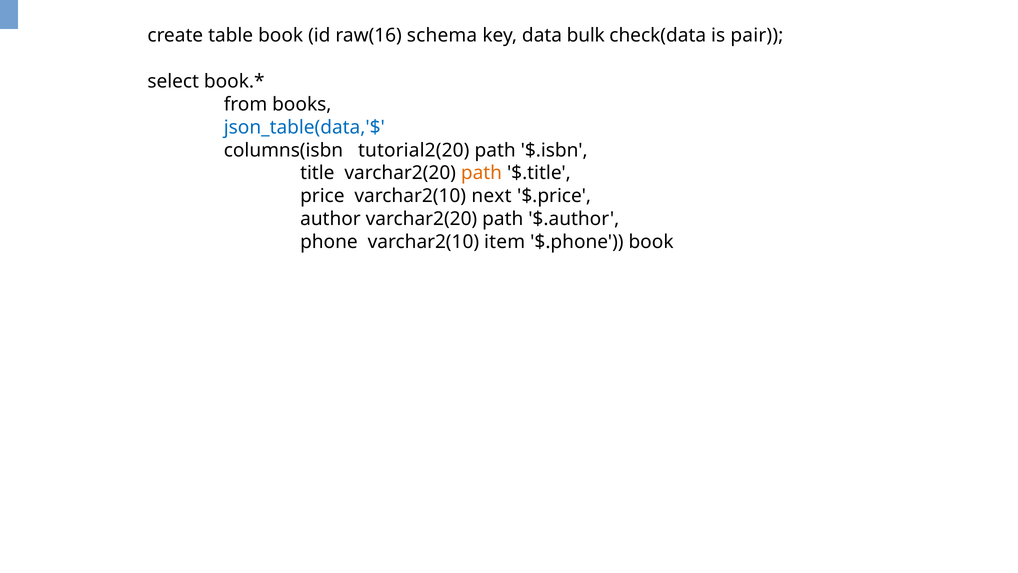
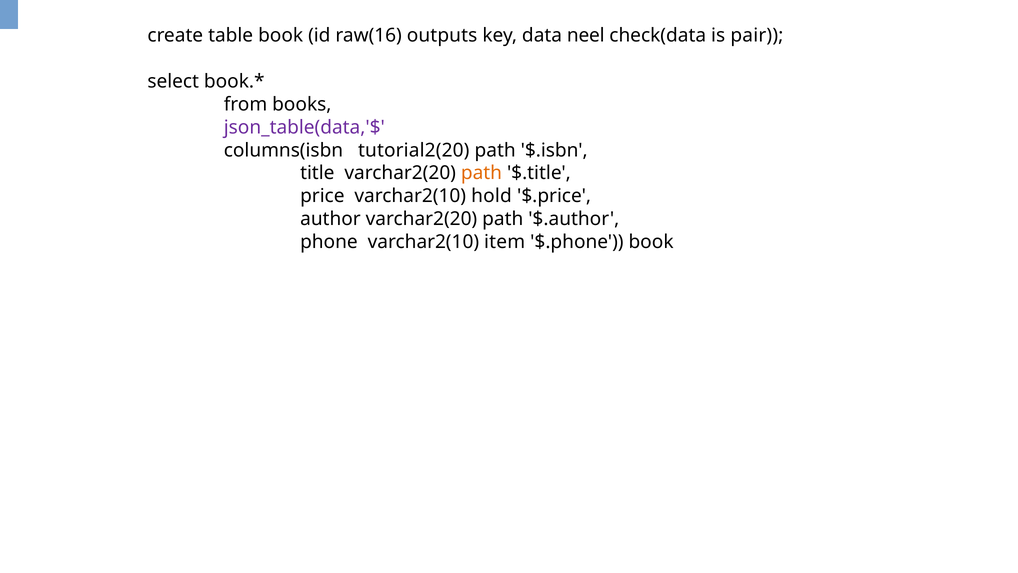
schema: schema -> outputs
bulk: bulk -> neel
json_table(data,'$ colour: blue -> purple
next: next -> hold
